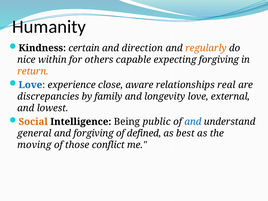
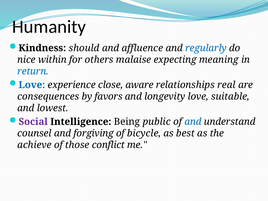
certain: certain -> should
direction: direction -> affluence
regularly colour: orange -> blue
capable: capable -> malaise
expecting forgiving: forgiving -> meaning
return colour: orange -> blue
discrepancies: discrepancies -> consequences
family: family -> favors
external: external -> suitable
Social colour: orange -> purple
general: general -> counsel
defined: defined -> bicycle
moving: moving -> achieve
